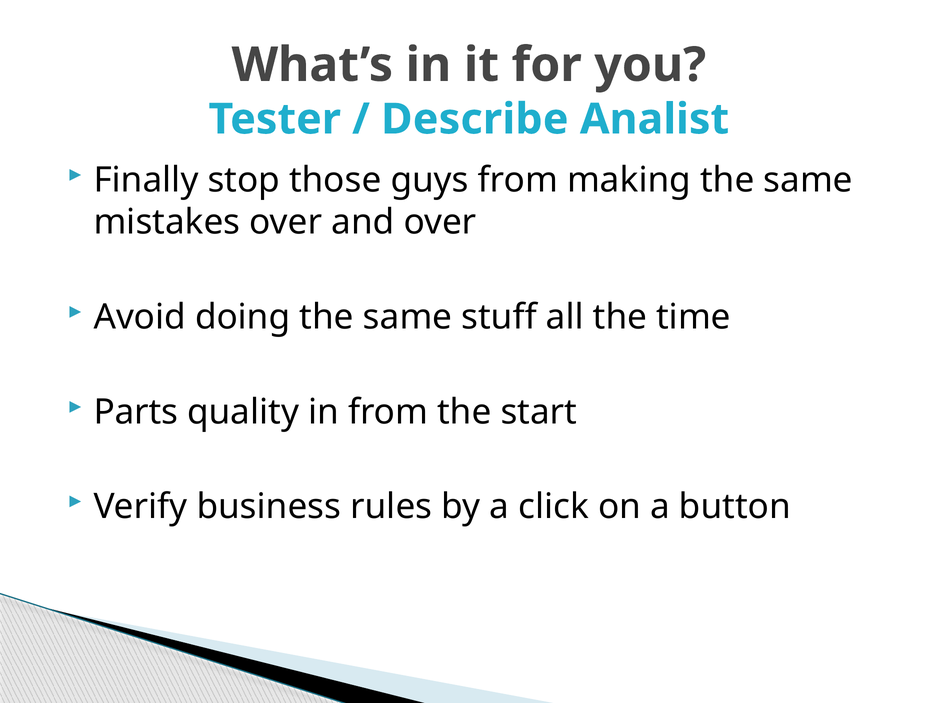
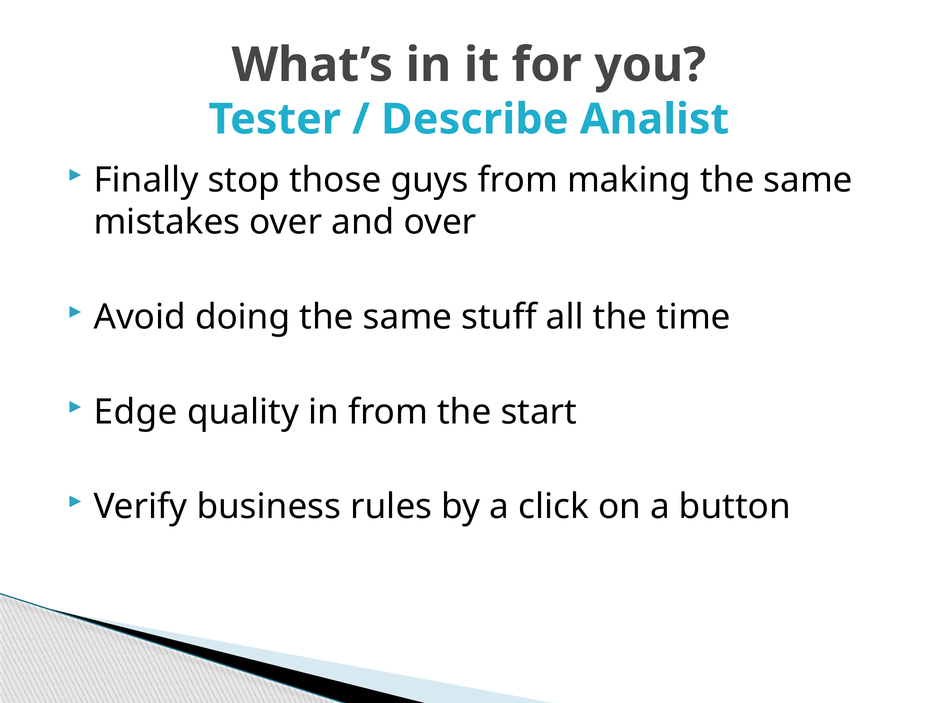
Parts: Parts -> Edge
